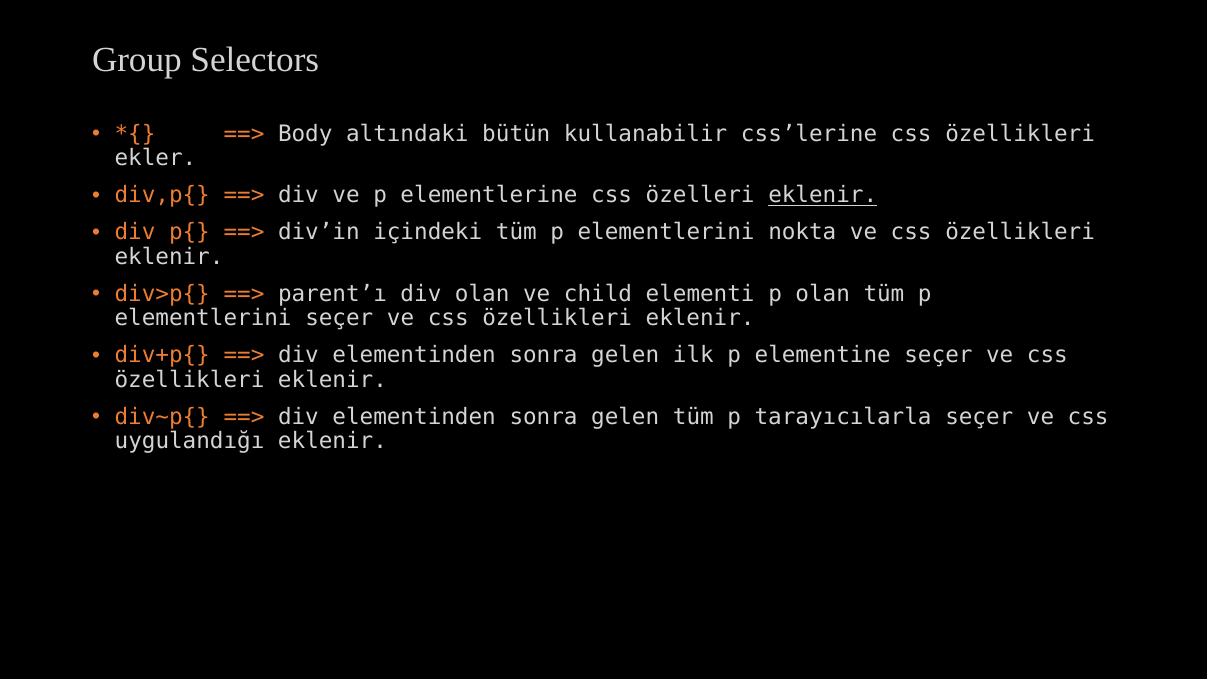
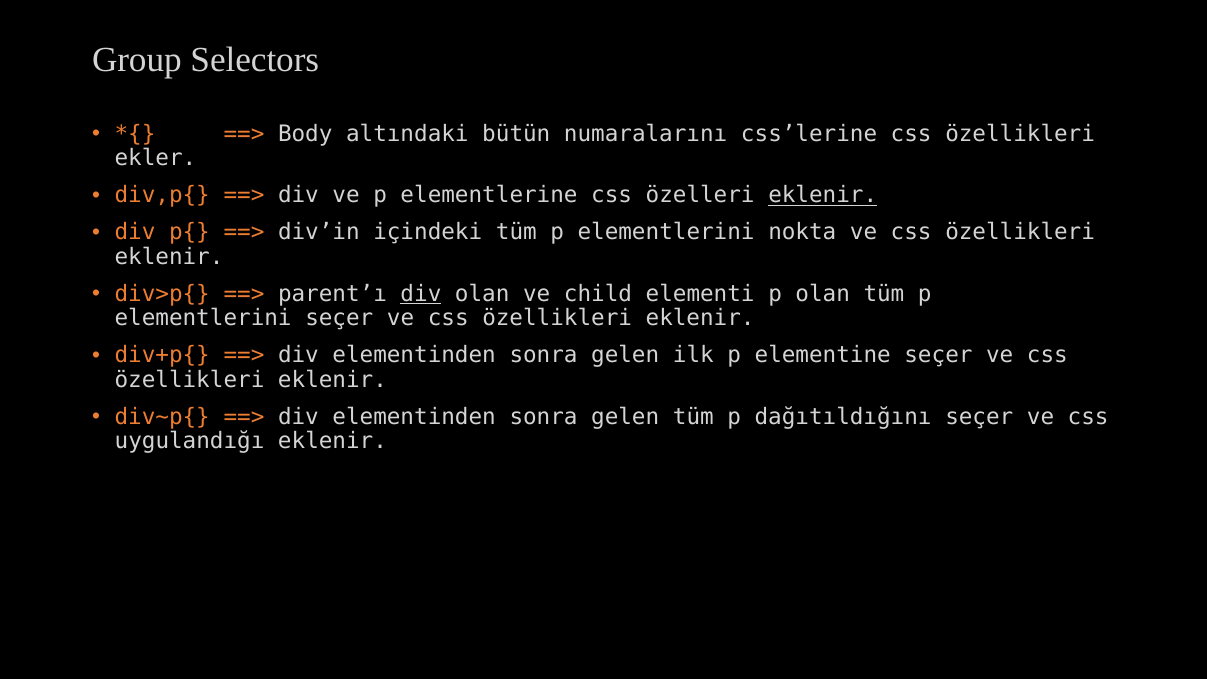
kullanabilir: kullanabilir -> numaralarını
div at (421, 294) underline: none -> present
tarayıcılarla: tarayıcılarla -> dağıtıldığını
